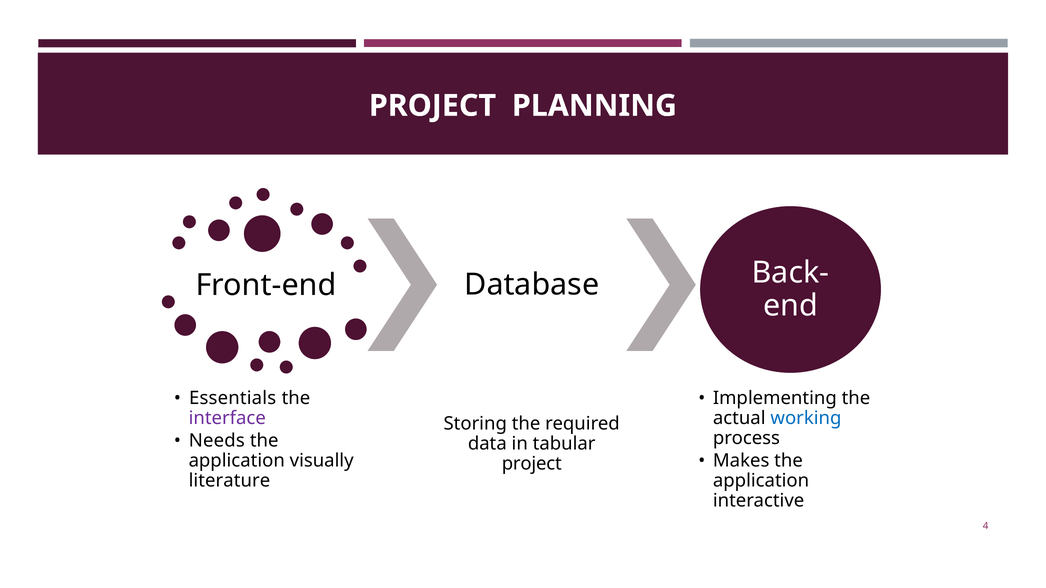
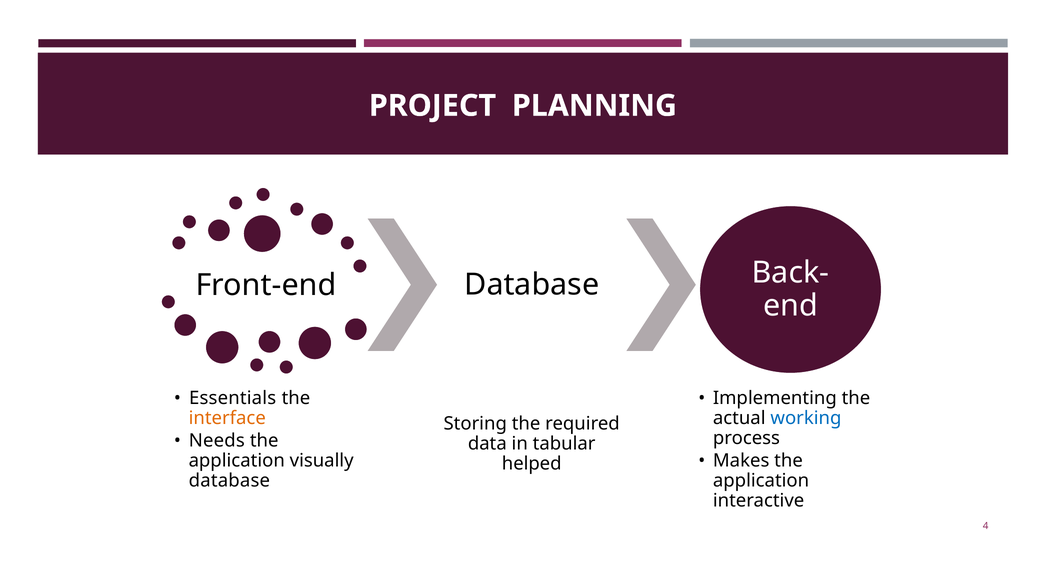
interface colour: purple -> orange
project at (532, 464): project -> helped
literature at (229, 481): literature -> database
